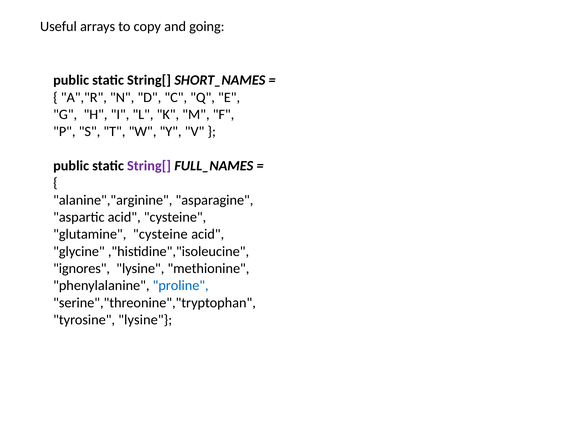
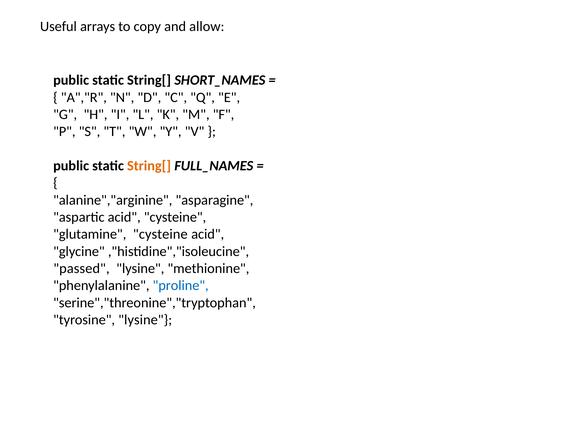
going: going -> allow
String[ at (149, 166) colour: purple -> orange
ignores: ignores -> passed
